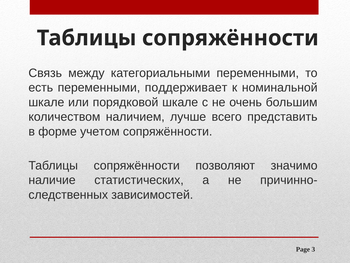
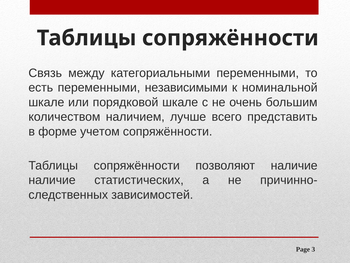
поддерживает: поддерживает -> независимыми
позволяют значимо: значимо -> наличие
